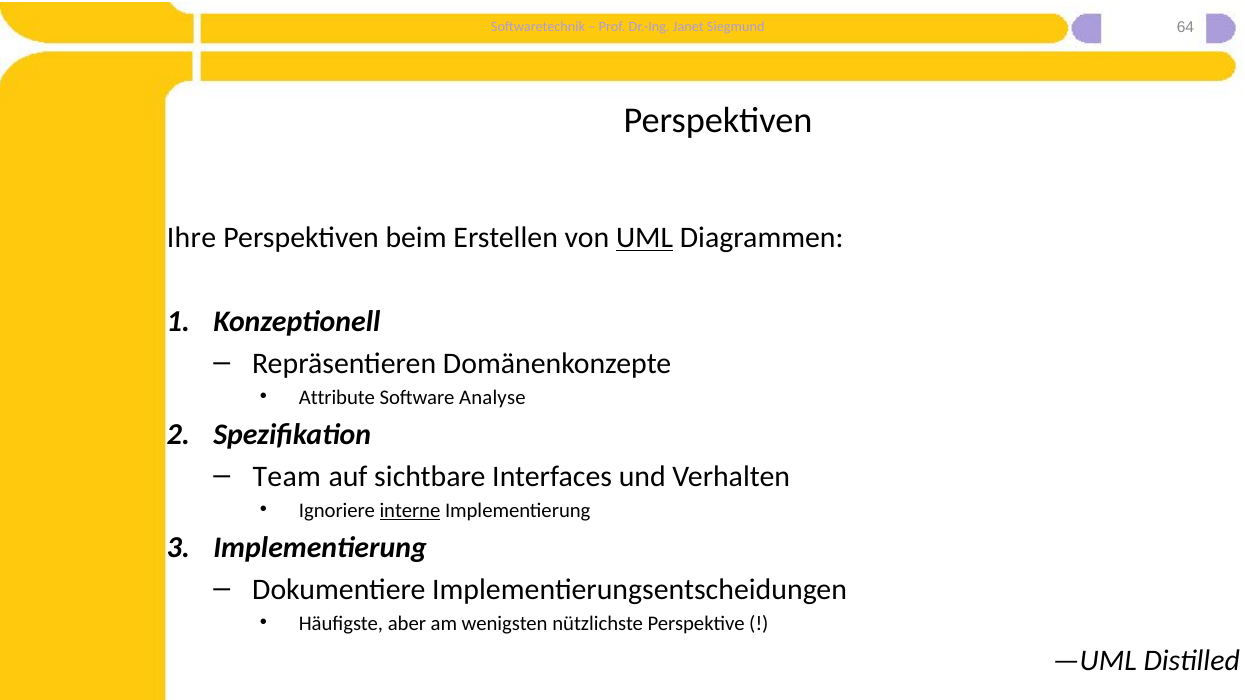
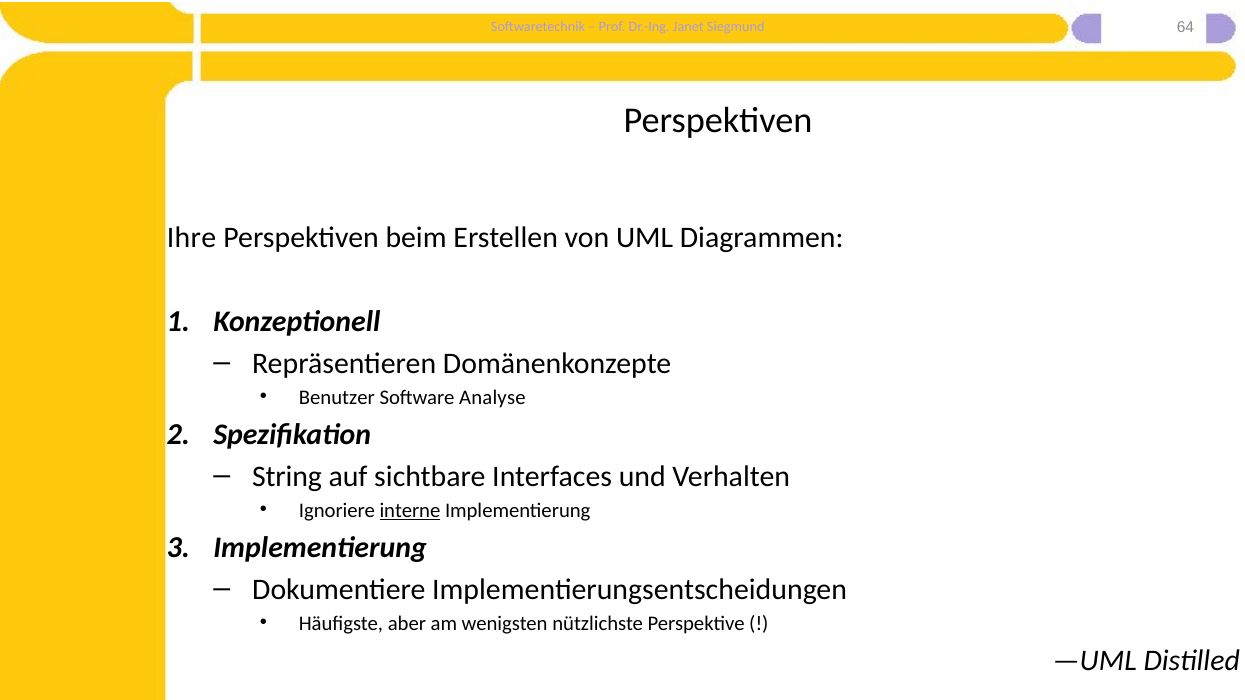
UML underline: present -> none
Attribute: Attribute -> Benutzer
Team: Team -> String
